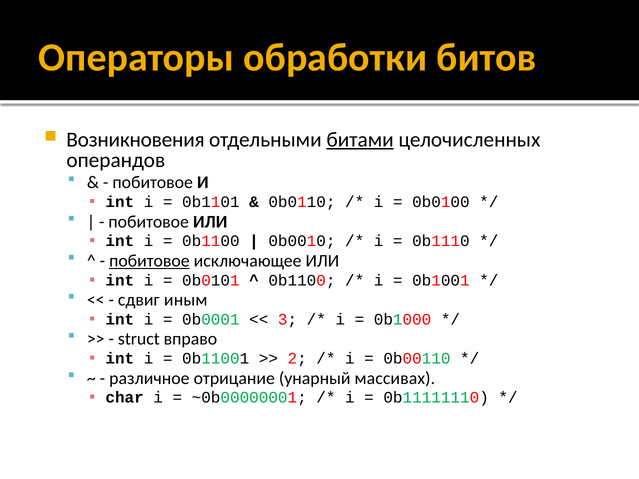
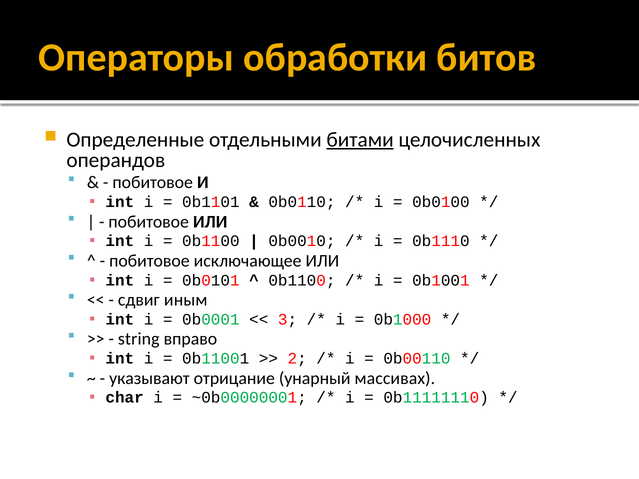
Возникновения: Возникновения -> Определенные
побитовое at (149, 261) underline: present -> none
struct: struct -> string
различное: различное -> указывают
